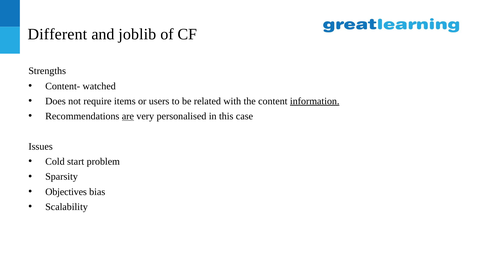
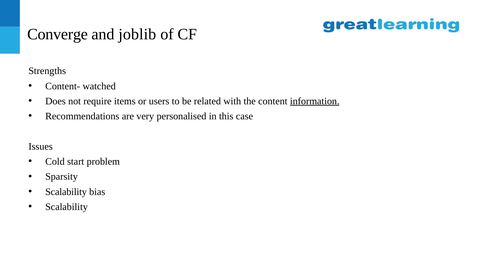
Different: Different -> Converge
are underline: present -> none
Objectives at (66, 192): Objectives -> Scalability
